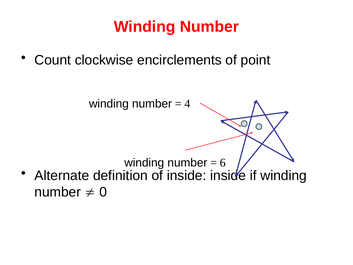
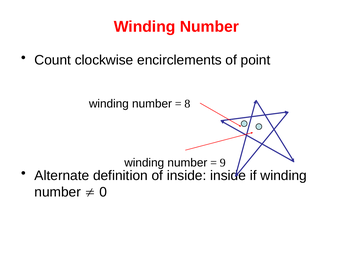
4: 4 -> 8
6: 6 -> 9
